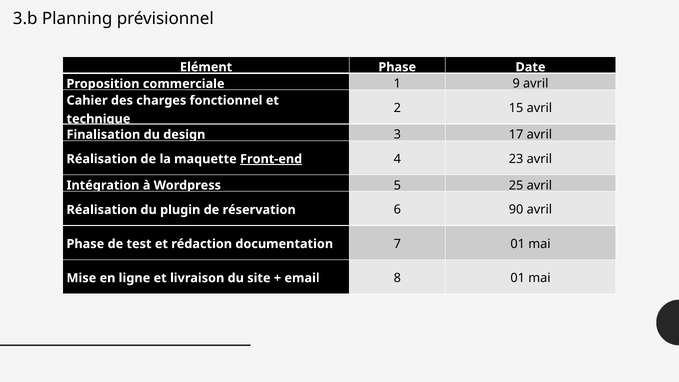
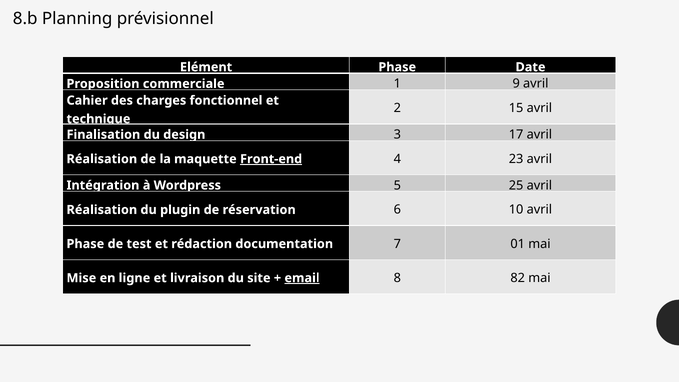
3.b: 3.b -> 8.b
90: 90 -> 10
email underline: none -> present
8 01: 01 -> 82
